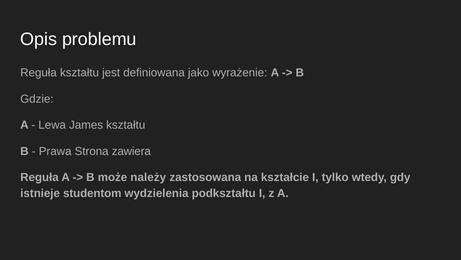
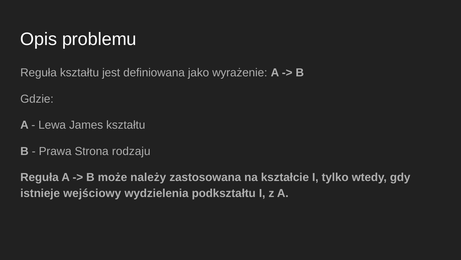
zawiera: zawiera -> rodzaju
studentom: studentom -> wejściowy
